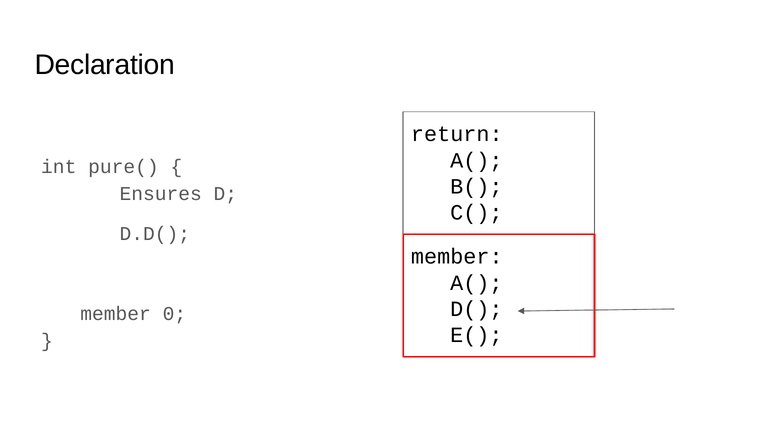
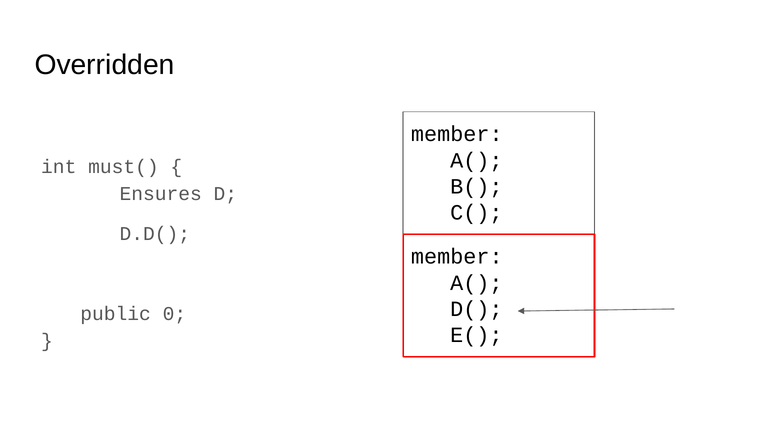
Declaration: Declaration -> Overridden
return at (457, 134): return -> member
pure(: pure( -> must(
member at (116, 314): member -> public
